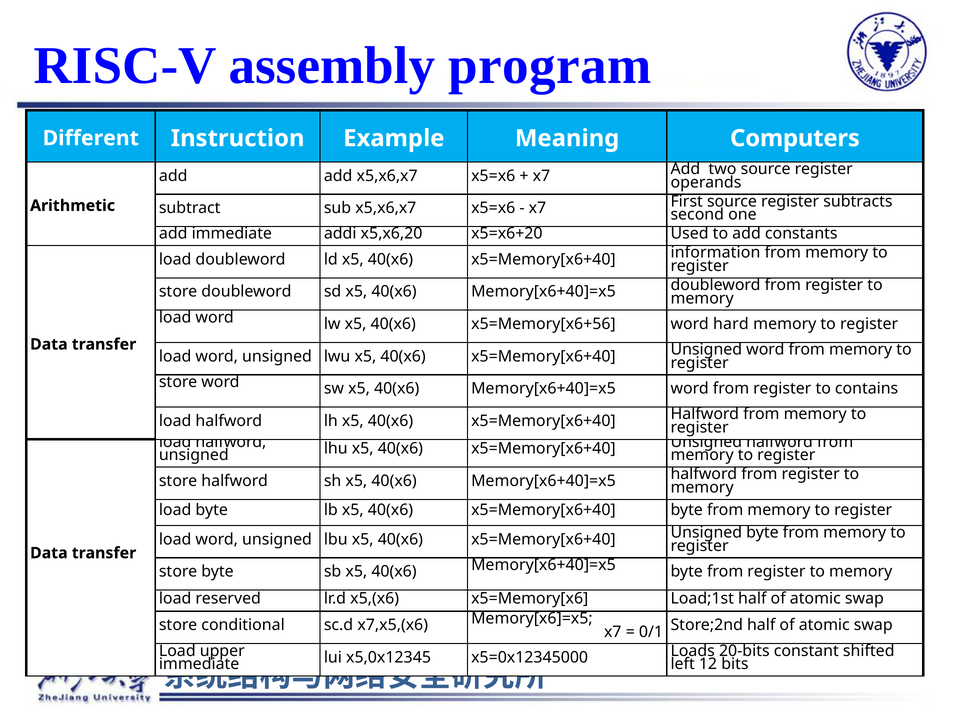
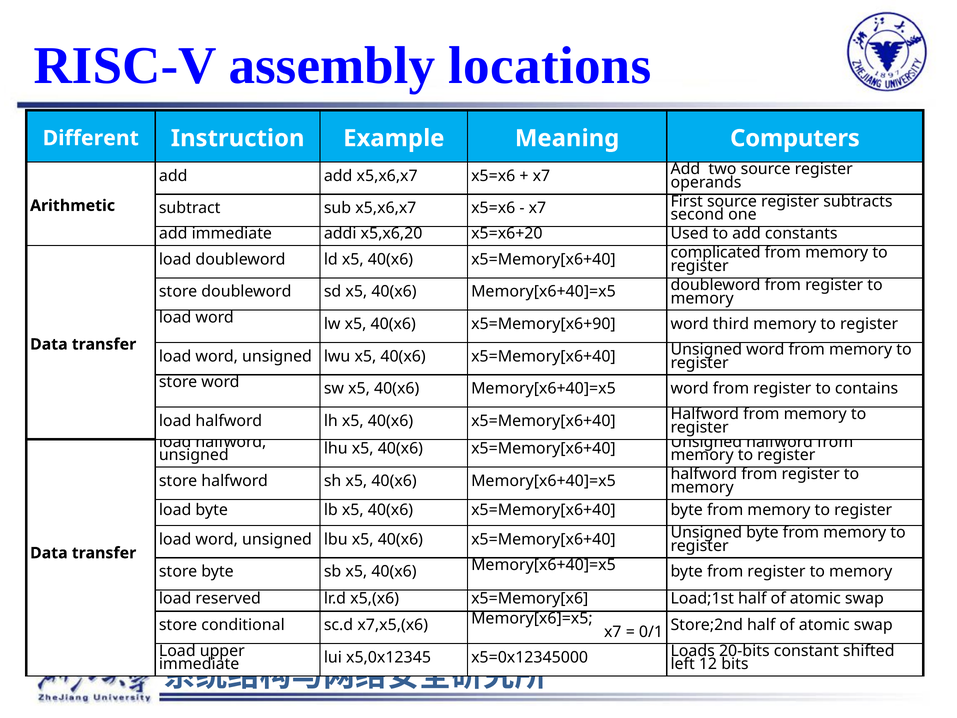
program: program -> locations
information: information -> complicated
x5=Memory[x6+56: x5=Memory[x6+56 -> x5=Memory[x6+90
hard: hard -> third
